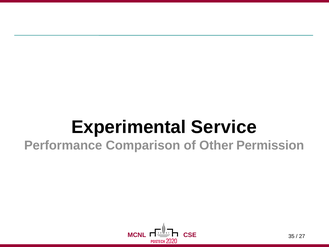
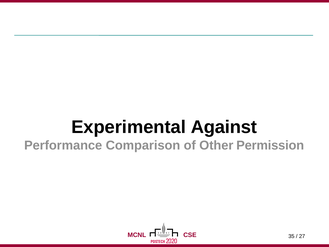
Service: Service -> Against
